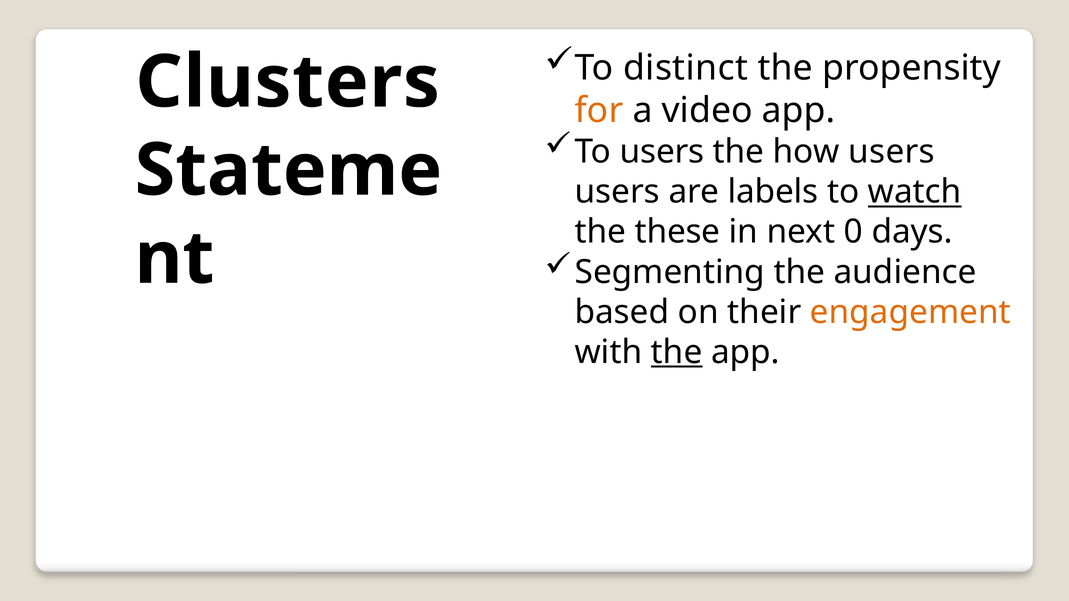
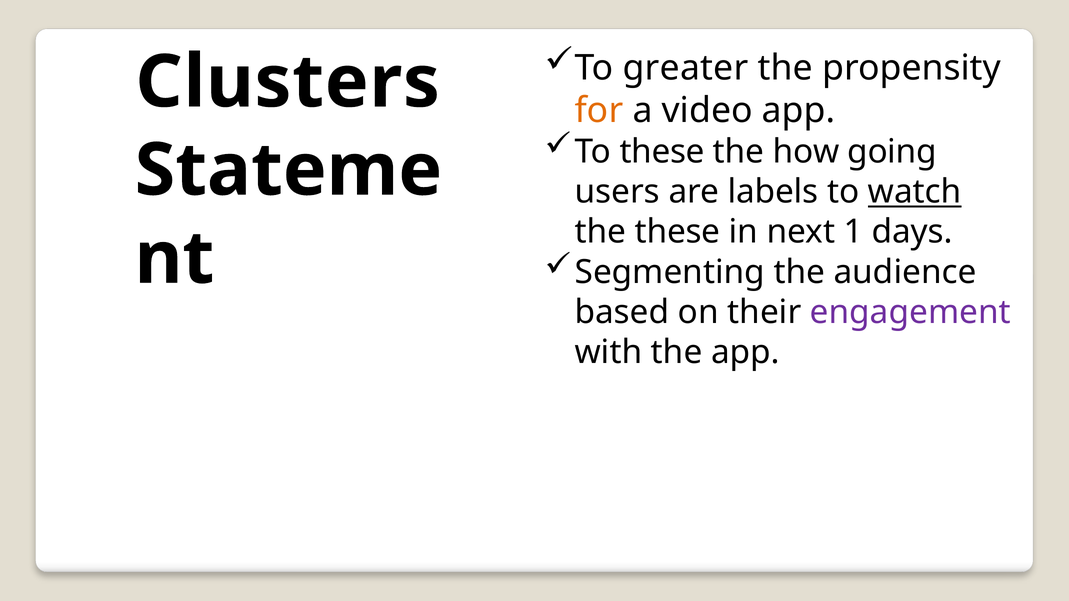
distinct: distinct -> greater
To users: users -> these
how users: users -> going
0: 0 -> 1
engagement colour: orange -> purple
the at (677, 352) underline: present -> none
